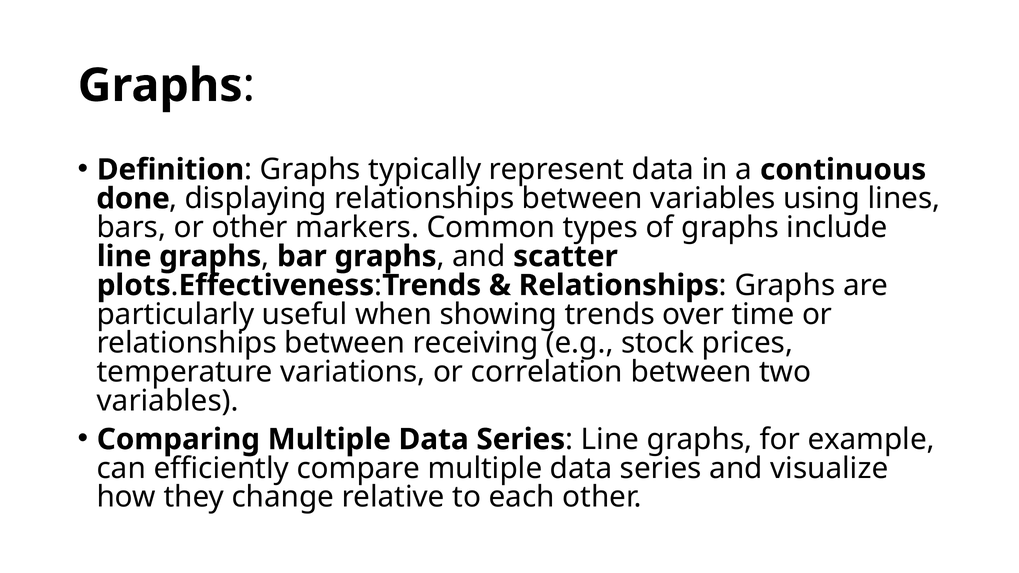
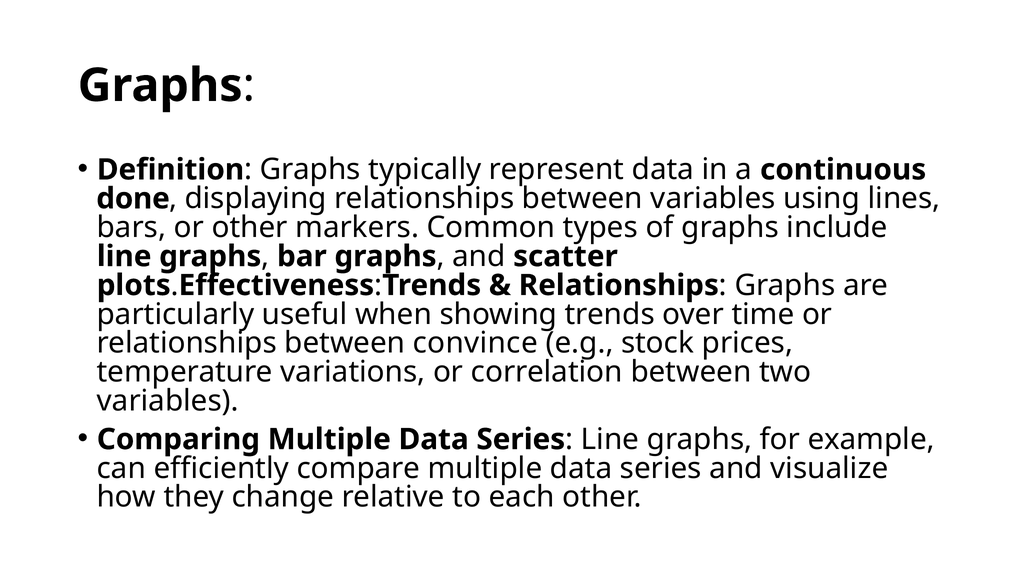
receiving: receiving -> convince
